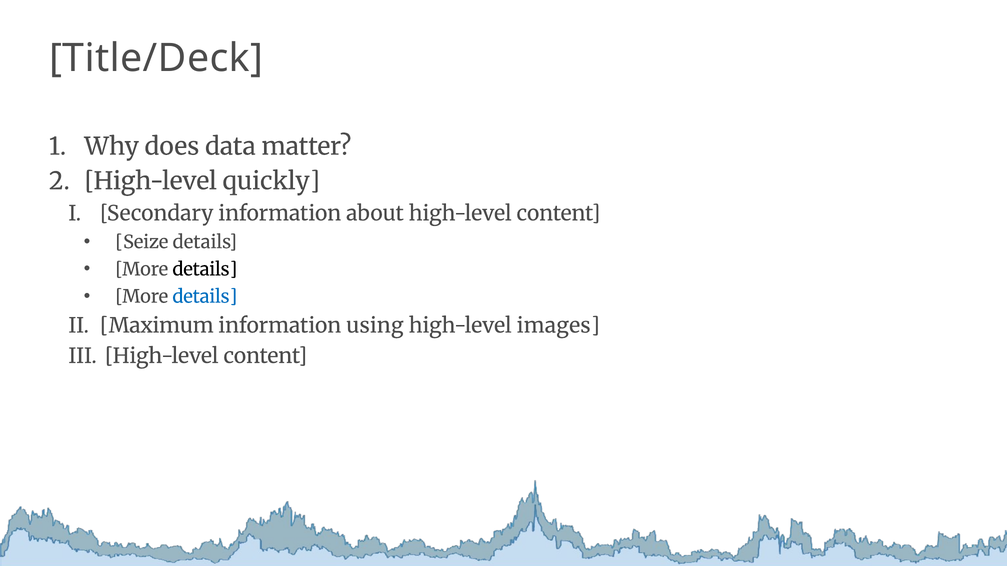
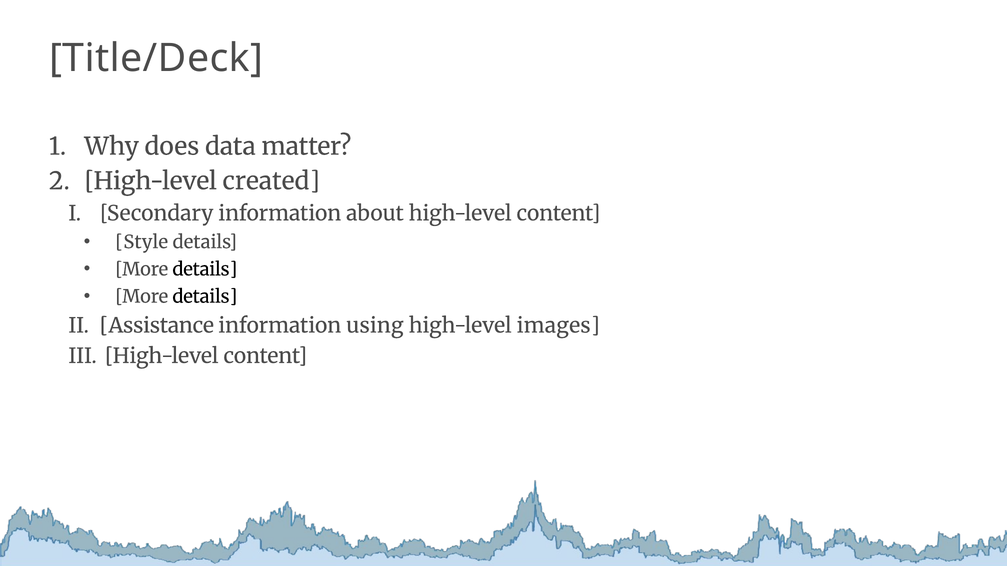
quickly: quickly -> created
Seize: Seize -> Style
details at (205, 297) colour: blue -> black
Maximum: Maximum -> Assistance
